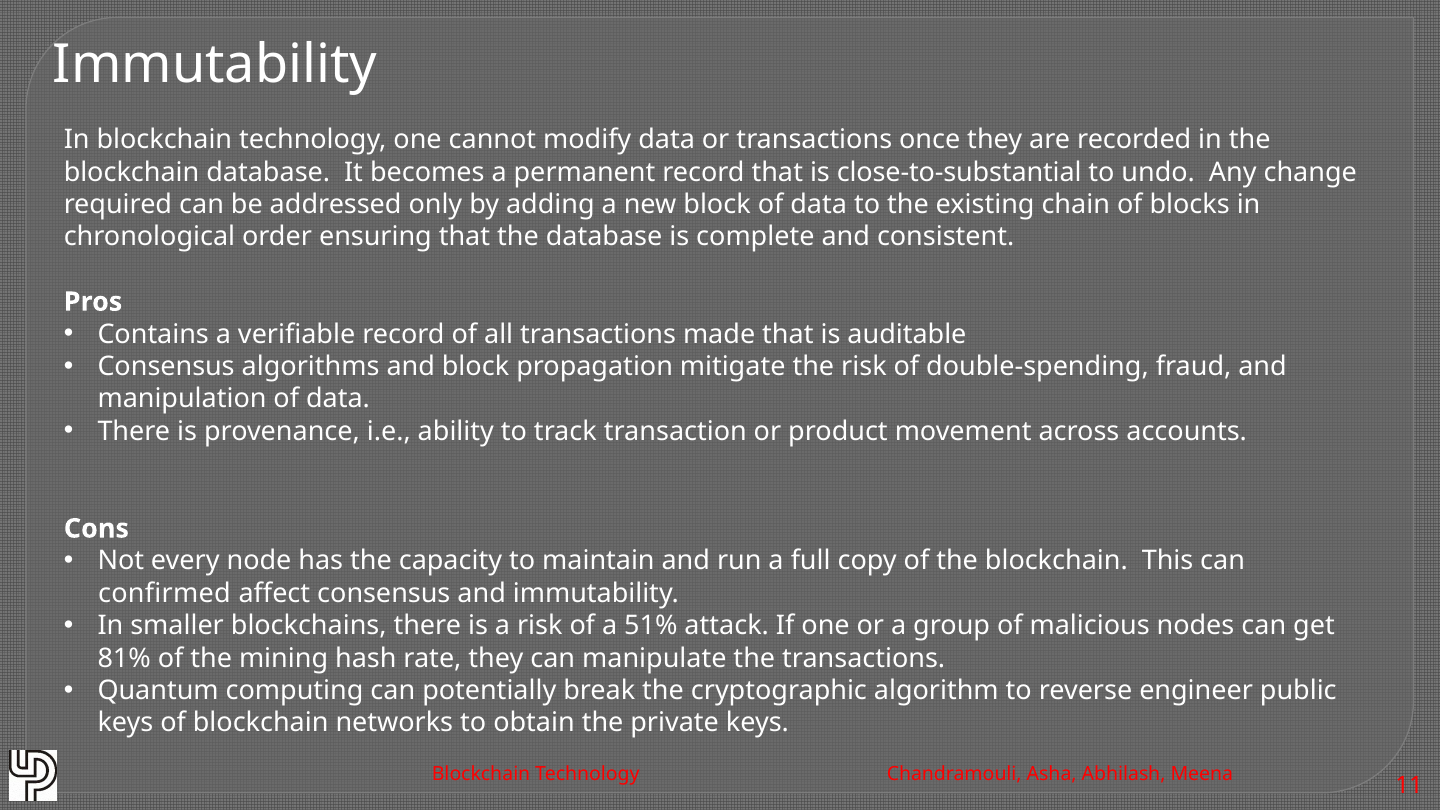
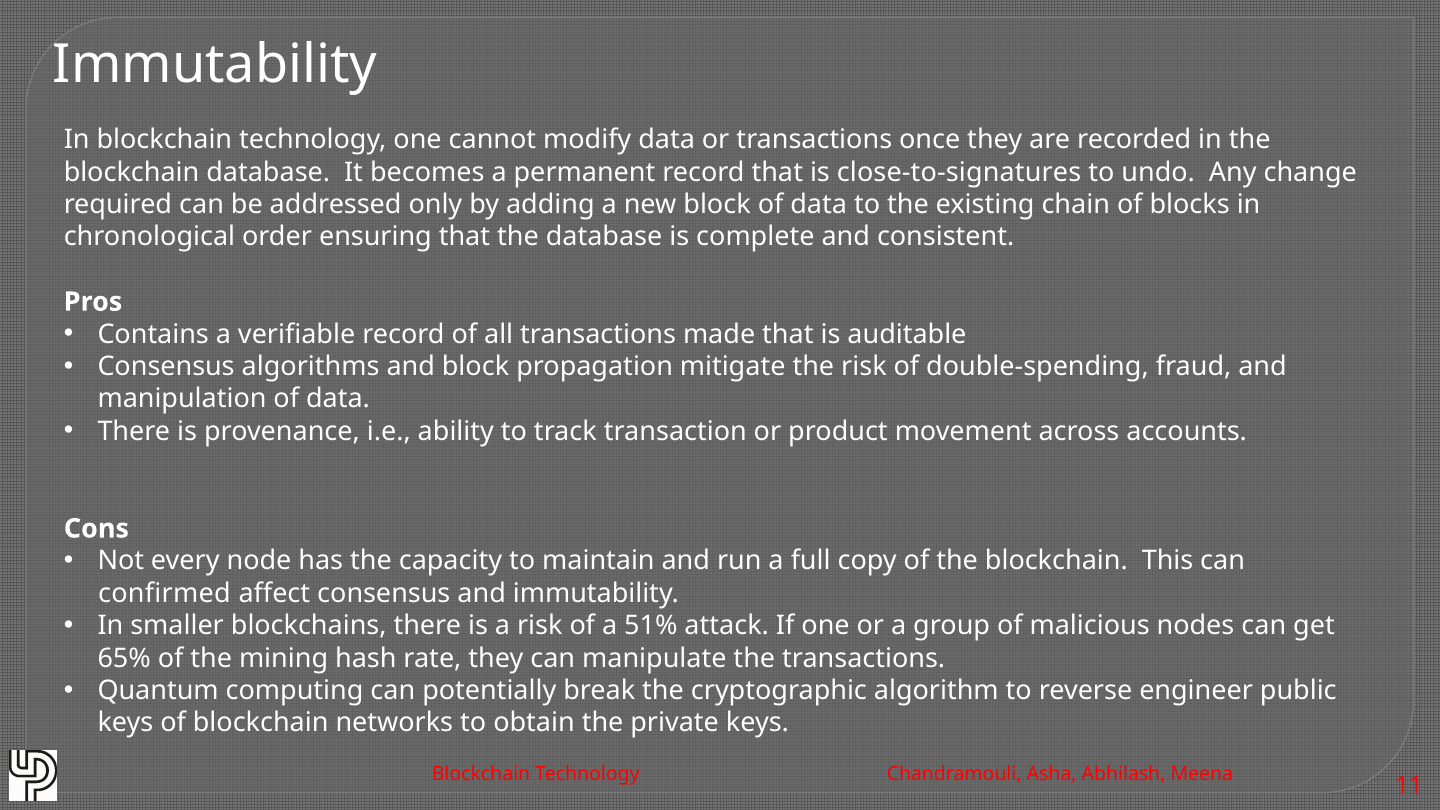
close-to-substantial: close-to-substantial -> close-to-signatures
81%: 81% -> 65%
